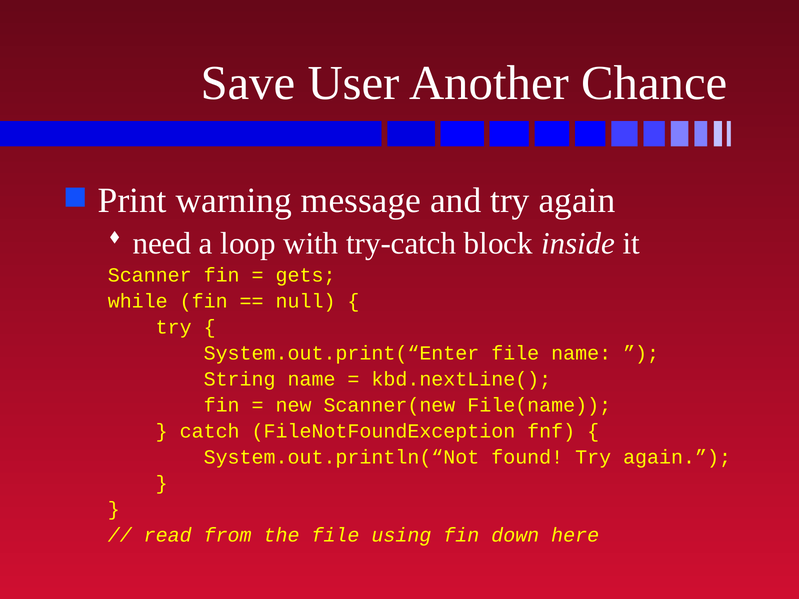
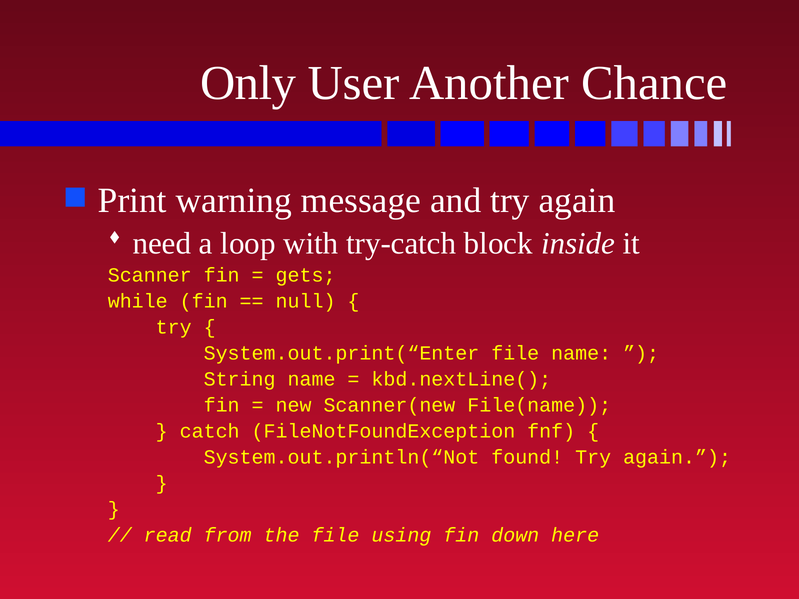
Save: Save -> Only
